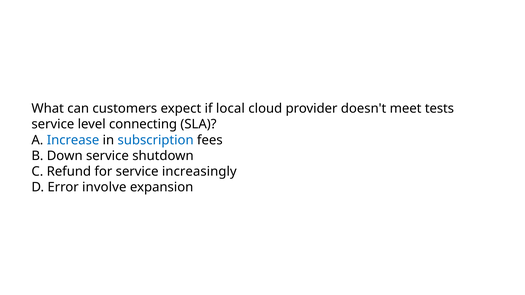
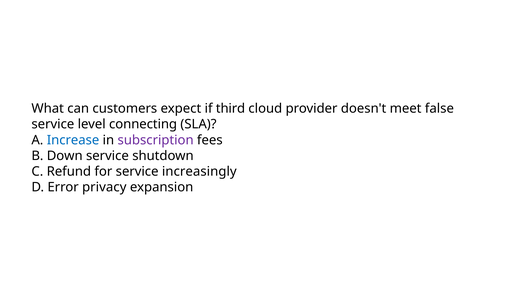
local: local -> third
tests: tests -> false
subscription colour: blue -> purple
involve: involve -> privacy
